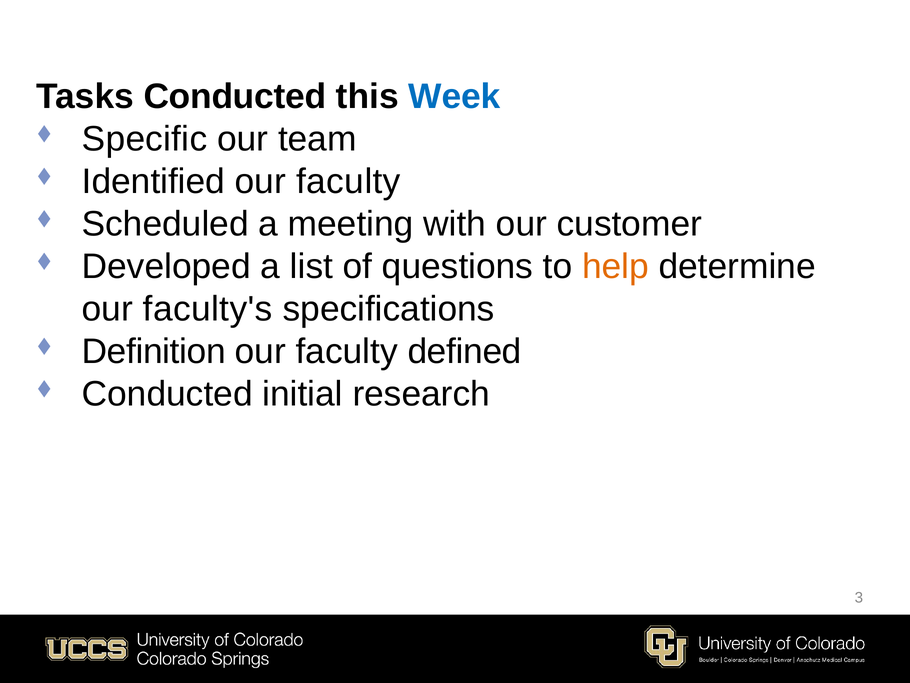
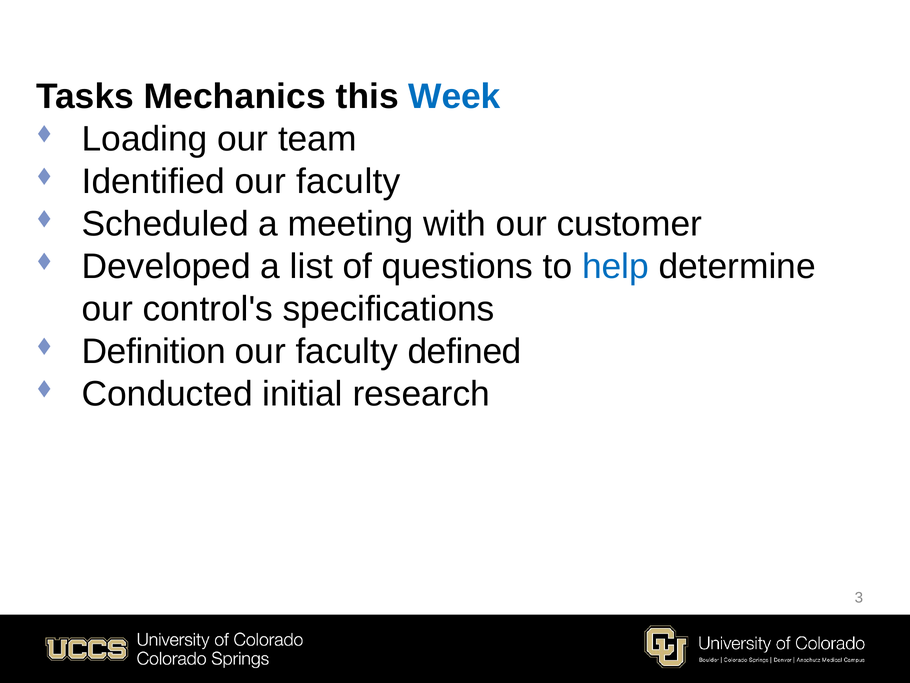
Tasks Conducted: Conducted -> Mechanics
Specific: Specific -> Loading
help colour: orange -> blue
faculty's: faculty's -> control's
